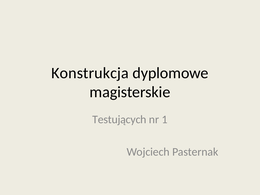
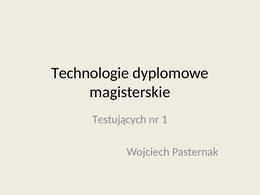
Konstrukcja: Konstrukcja -> Technologie
